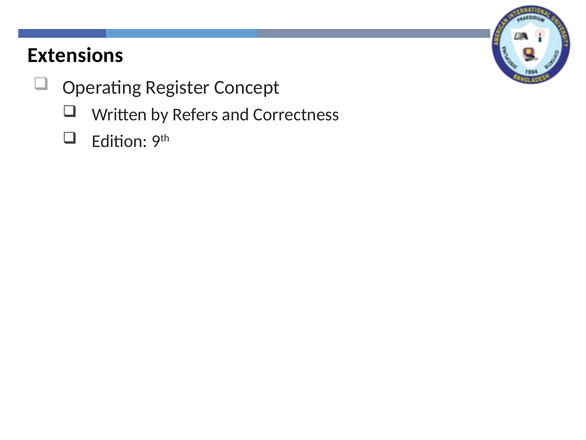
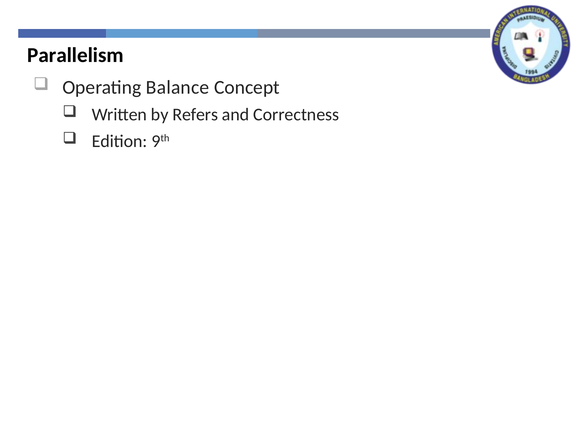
Extensions: Extensions -> Parallelism
Register: Register -> Balance
